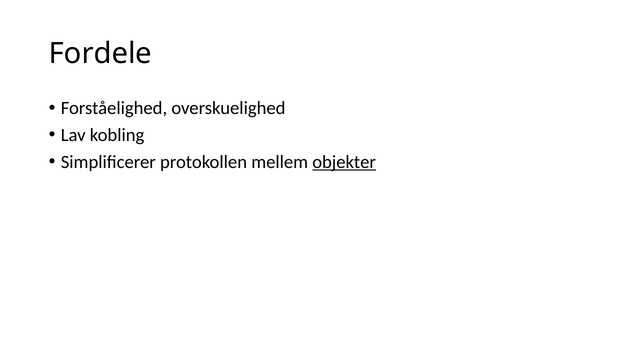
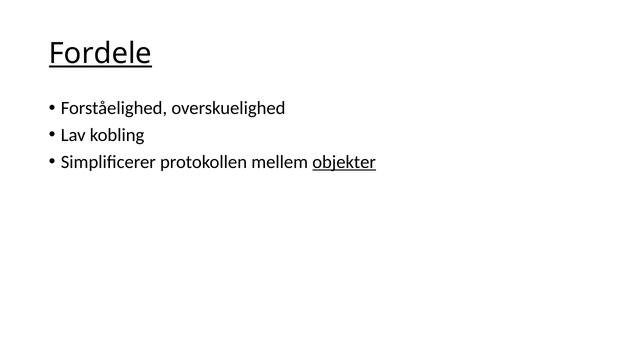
Fordele underline: none -> present
